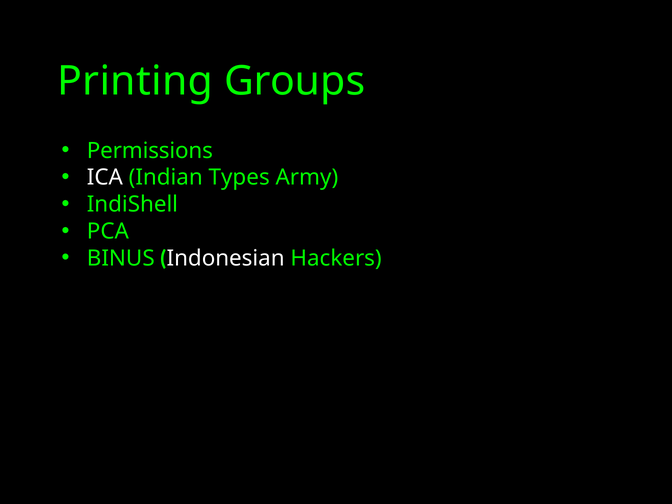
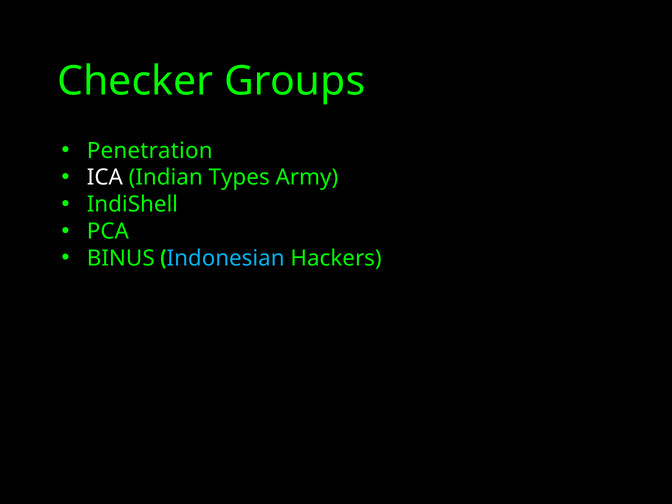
Printing: Printing -> Checker
Permissions: Permissions -> Penetration
Indonesian colour: white -> light blue
